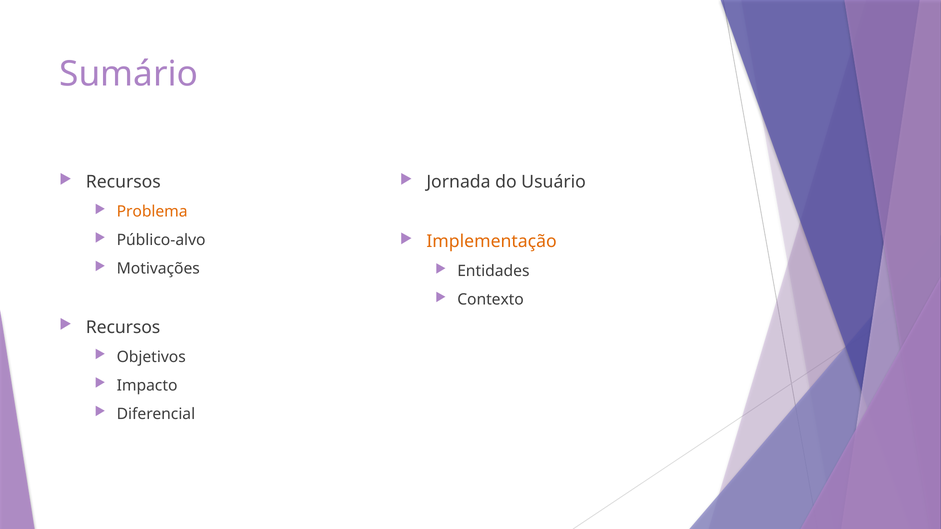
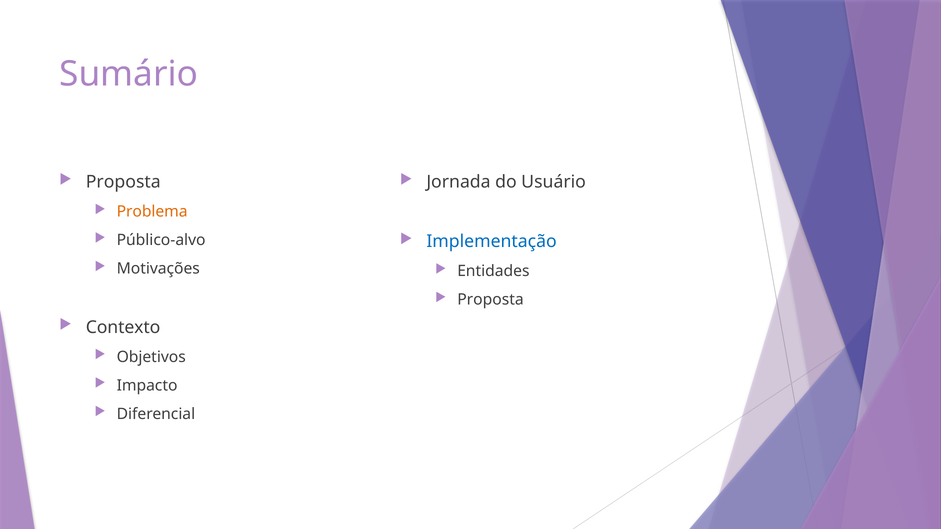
Recursos at (123, 182): Recursos -> Proposta
Implementação colour: orange -> blue
Contexto at (491, 300): Contexto -> Proposta
Recursos at (123, 327): Recursos -> Contexto
